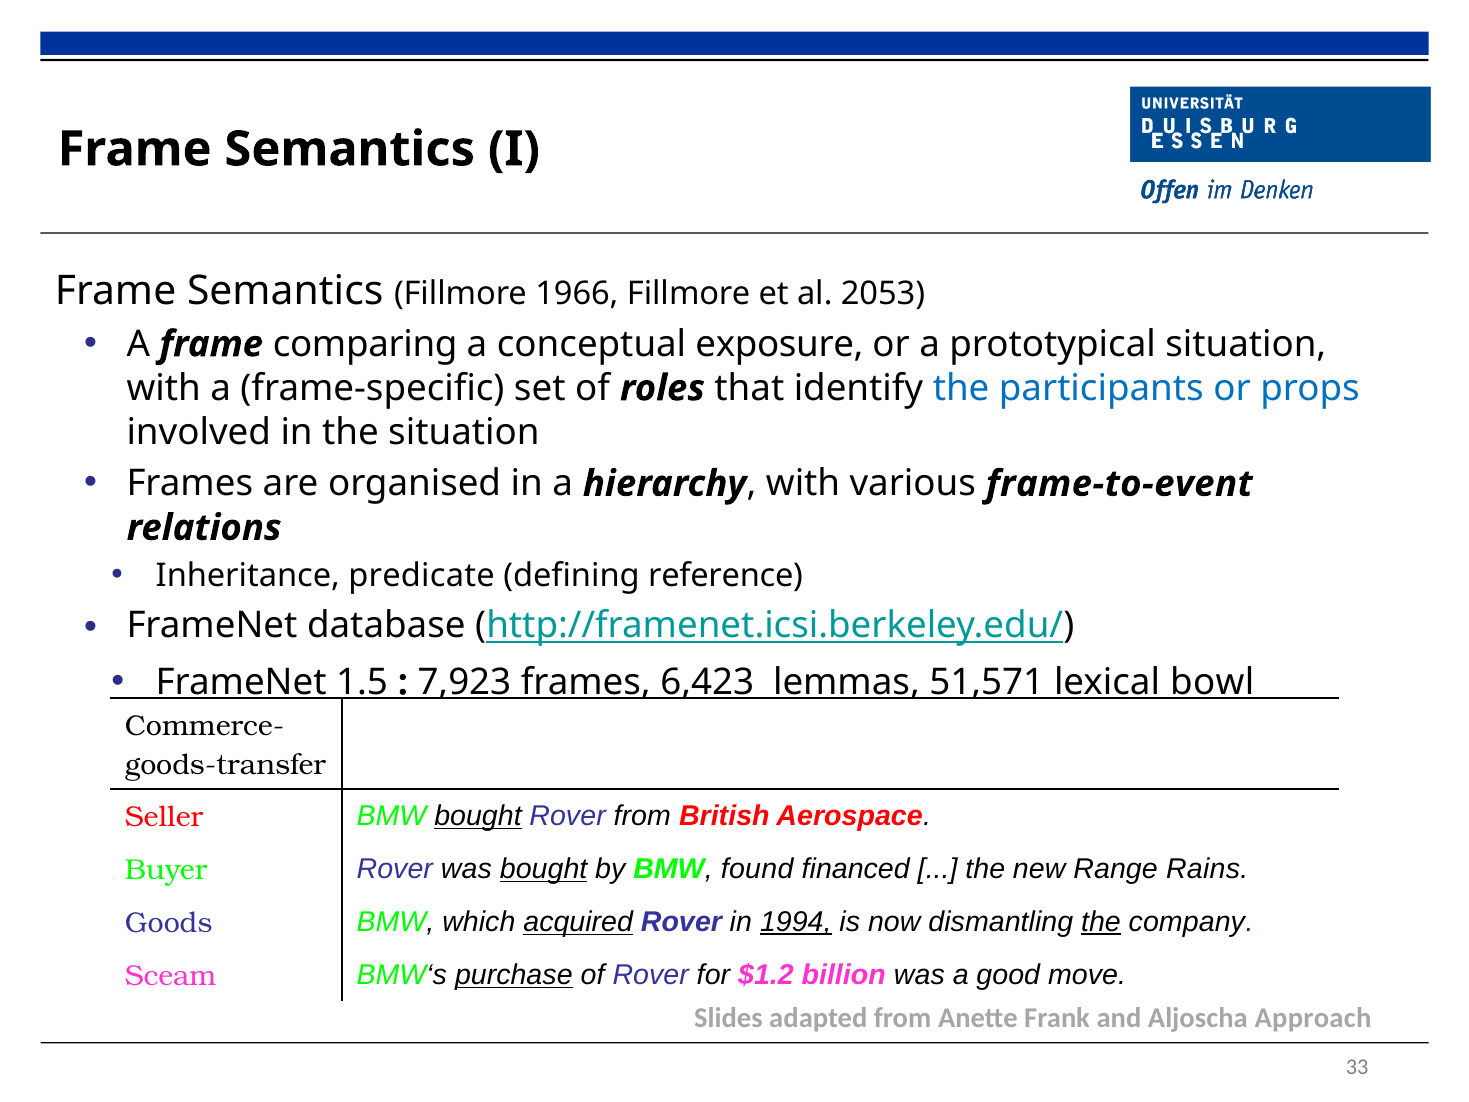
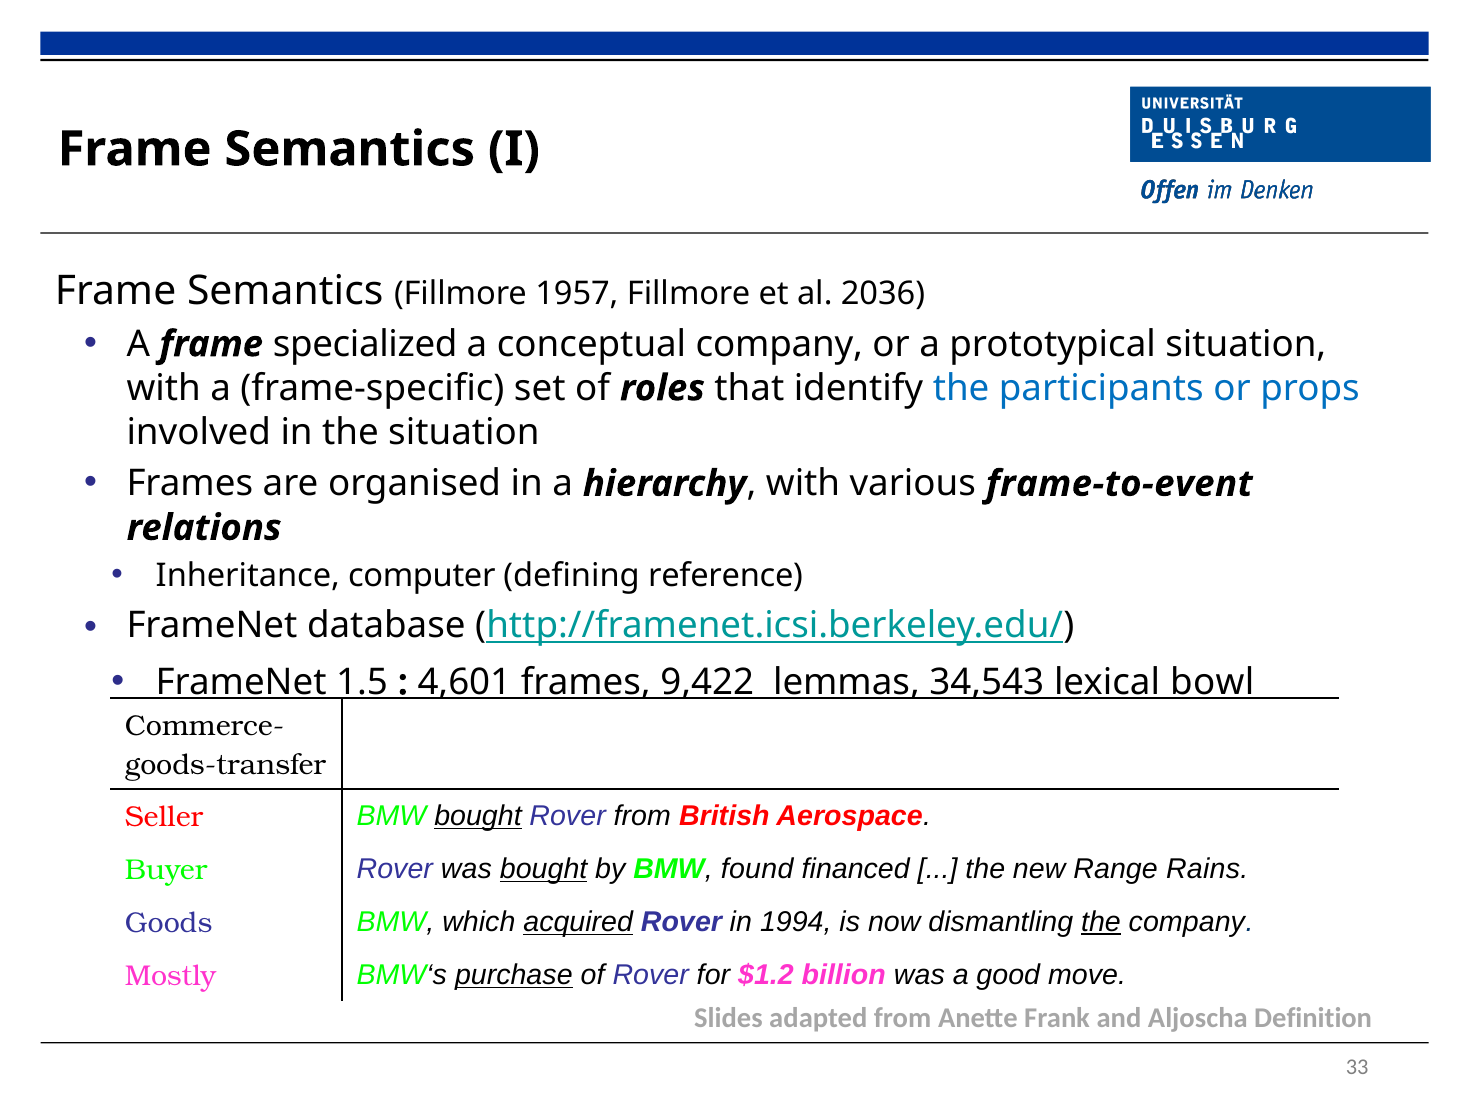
1966: 1966 -> 1957
2053: 2053 -> 2036
comparing: comparing -> specialized
conceptual exposure: exposure -> company
predicate: predicate -> computer
7,923: 7,923 -> 4,601
6,423: 6,423 -> 9,422
51,571: 51,571 -> 34,543
1994 underline: present -> none
Sceam: Sceam -> Mostly
Approach: Approach -> Definition
